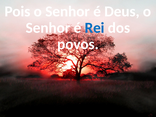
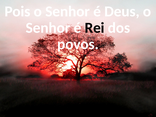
Rei colour: blue -> black
